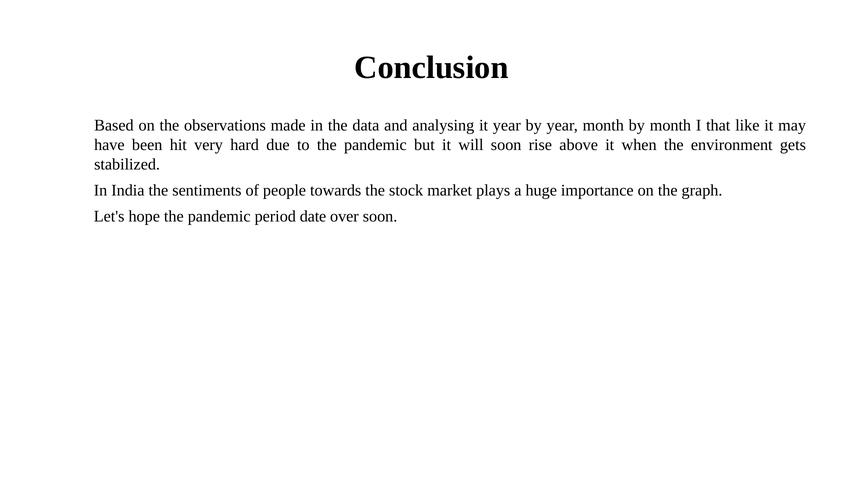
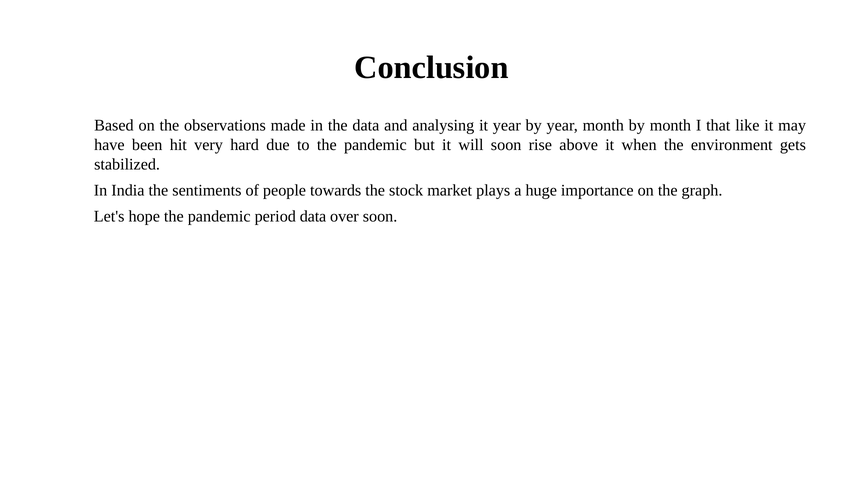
period date: date -> data
